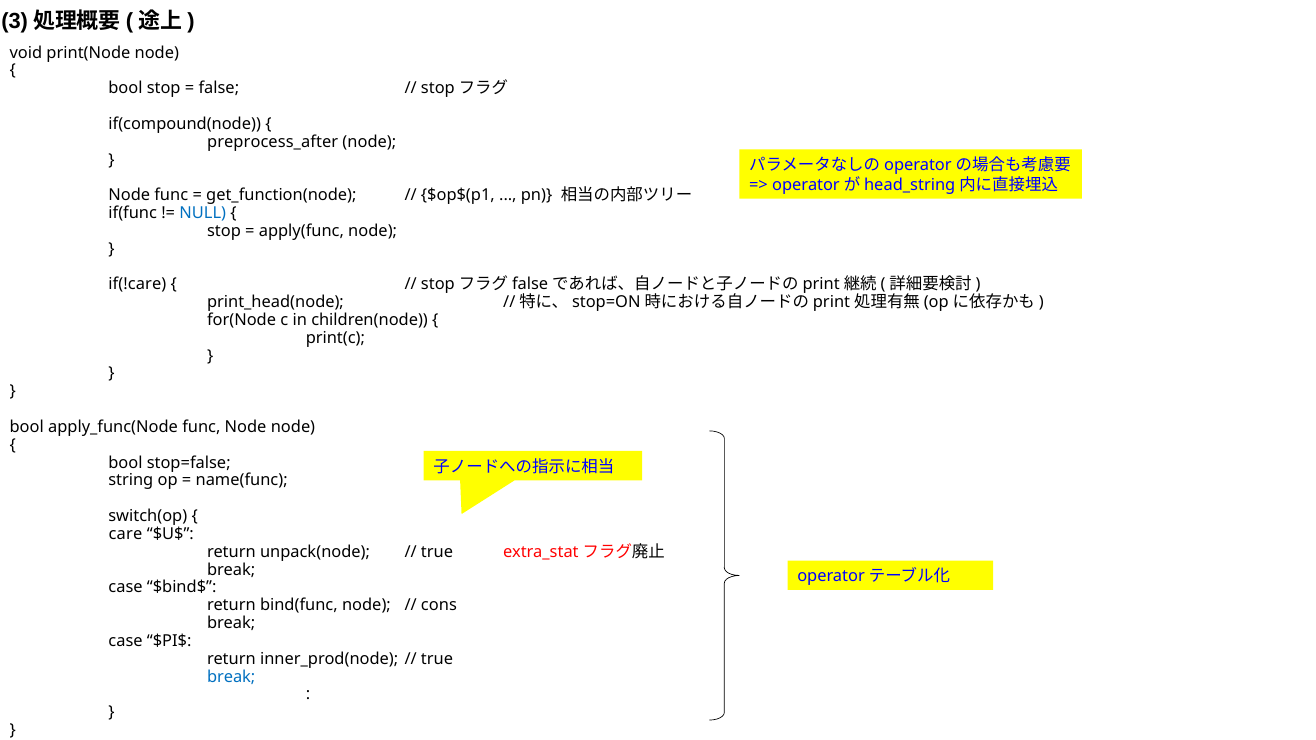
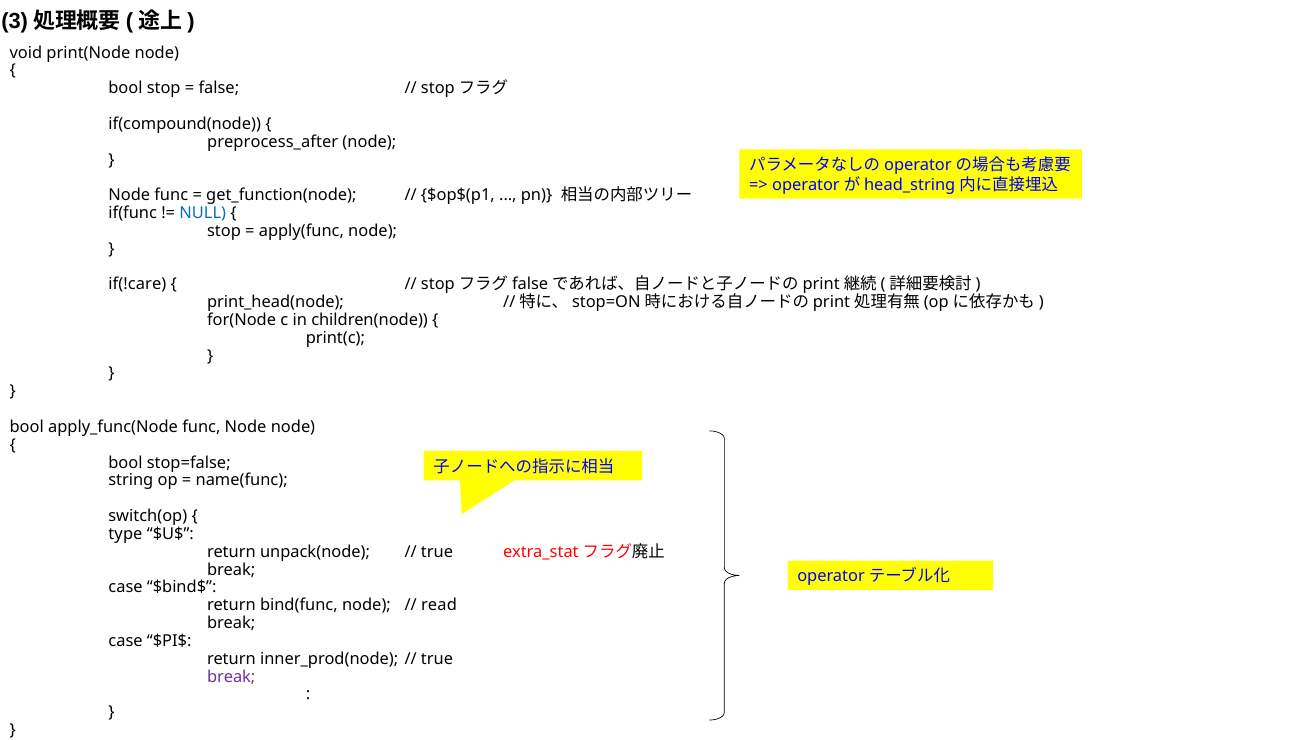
care: care -> type
cons: cons -> read
break at (231, 677) colour: blue -> purple
